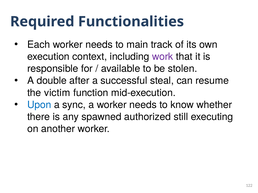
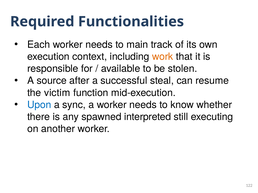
work colour: purple -> orange
double: double -> source
authorized: authorized -> interpreted
